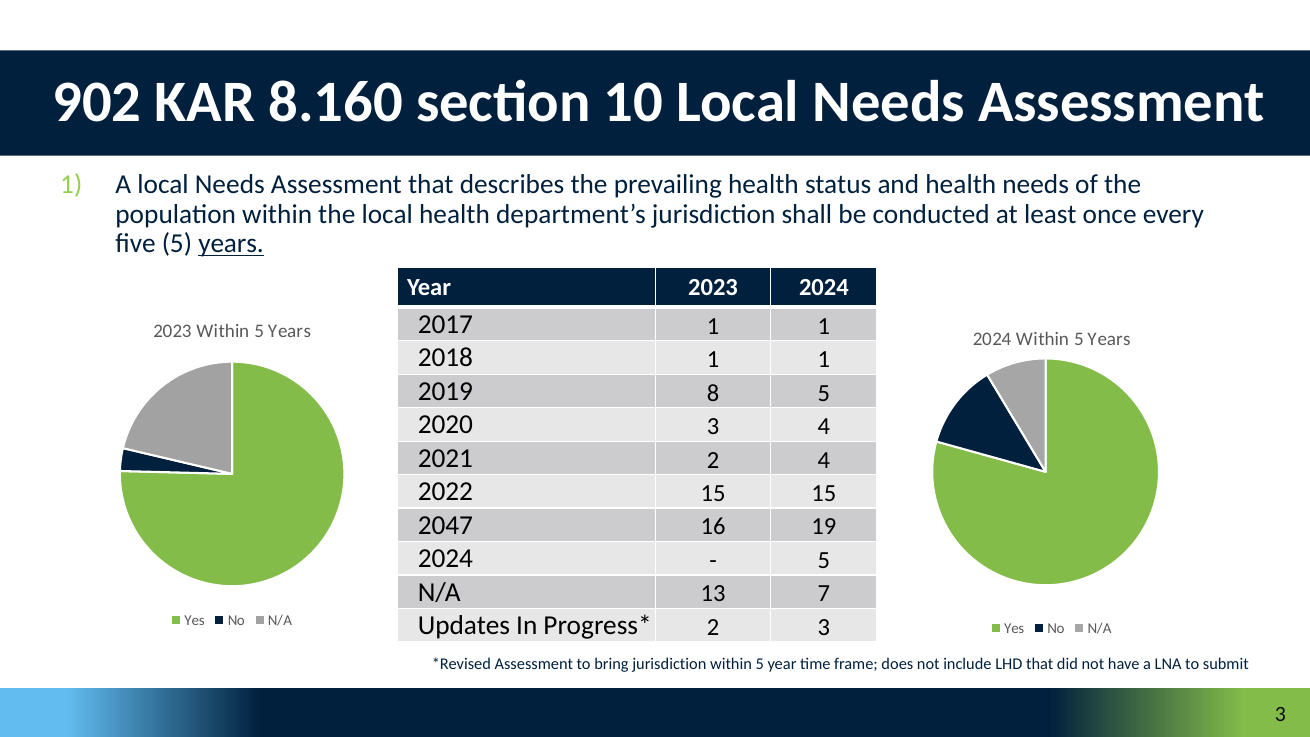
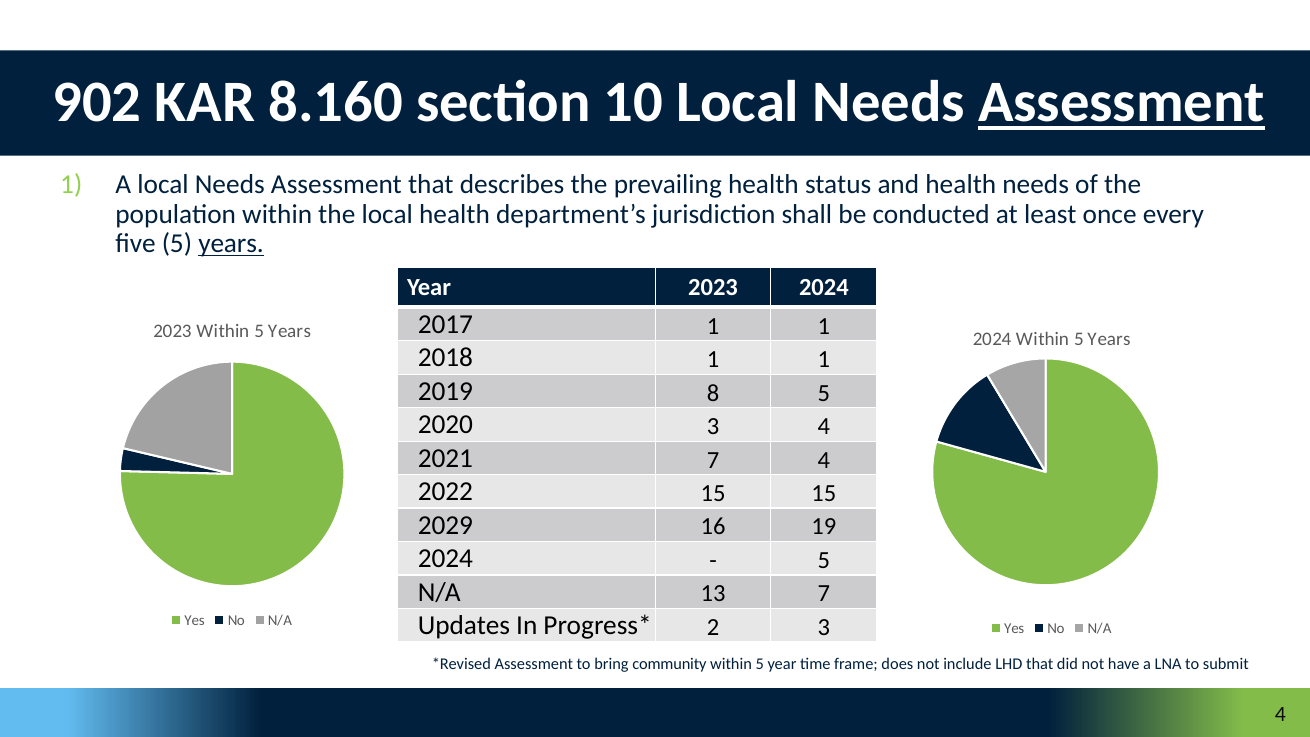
Assessment at (1122, 103) underline: none -> present
2021 2: 2 -> 7
2047: 2047 -> 2029
bring jurisdiction: jurisdiction -> community
3 at (1280, 714): 3 -> 4
